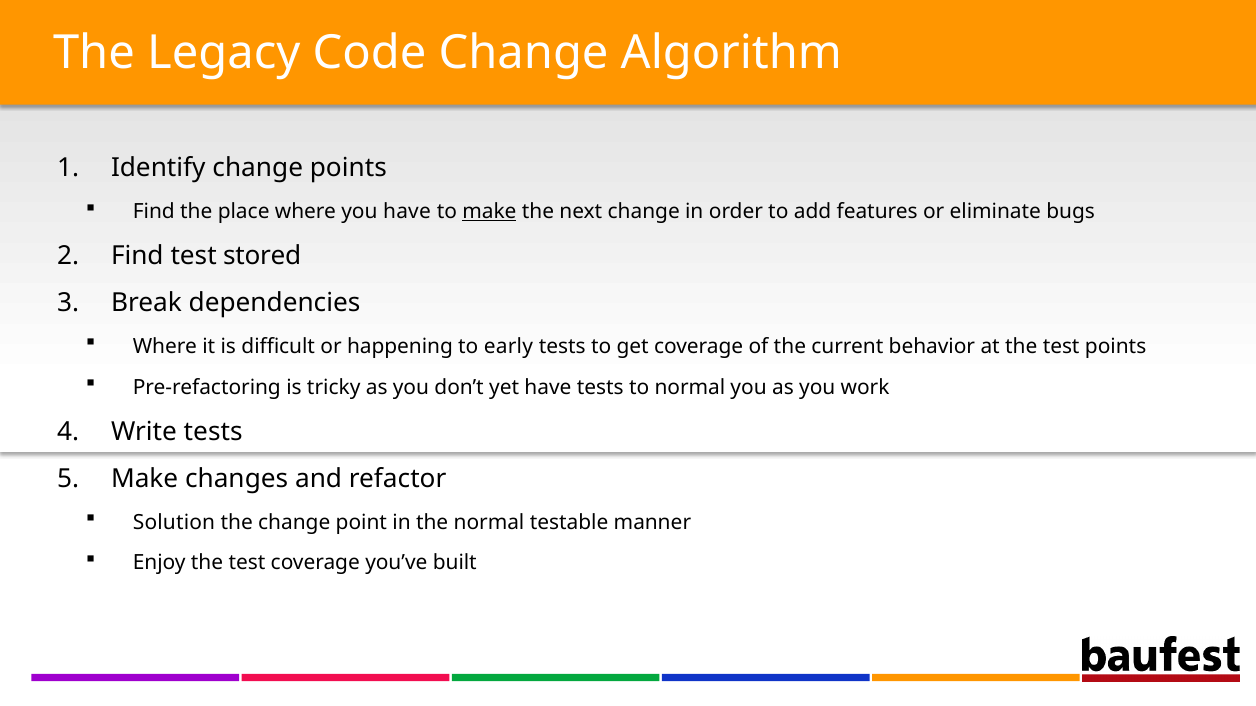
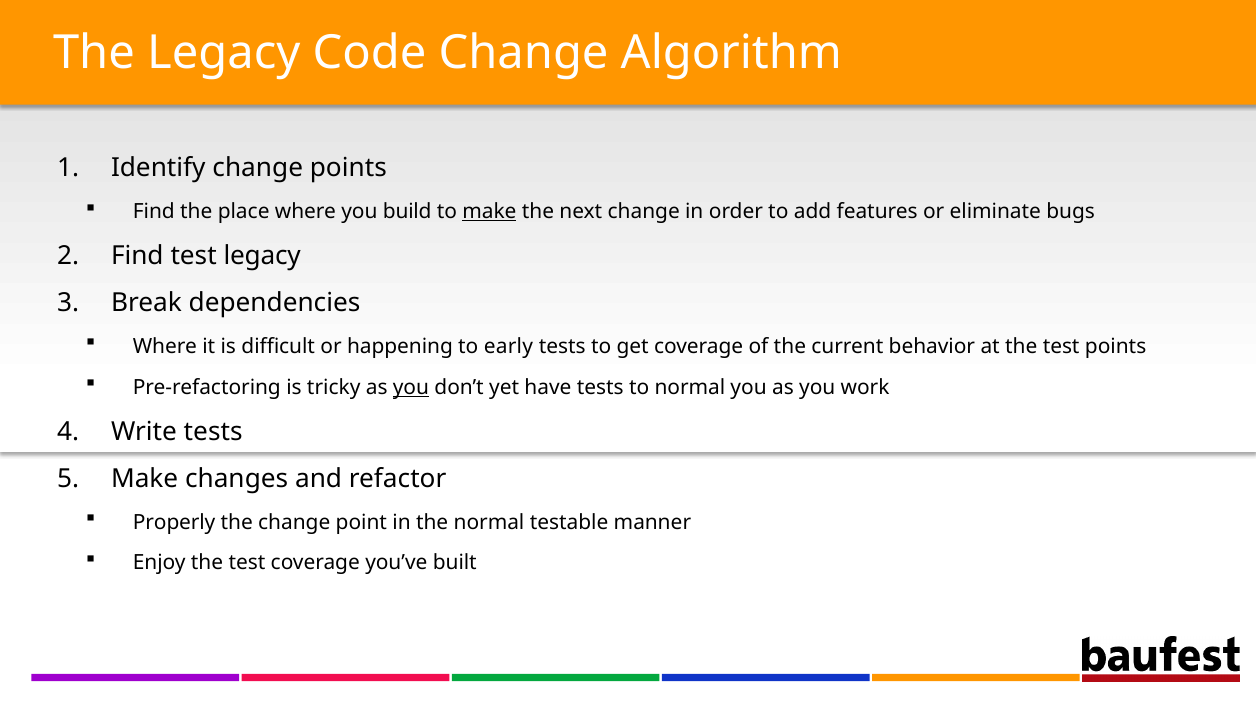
you have: have -> build
test stored: stored -> legacy
you at (411, 388) underline: none -> present
Solution: Solution -> Properly
